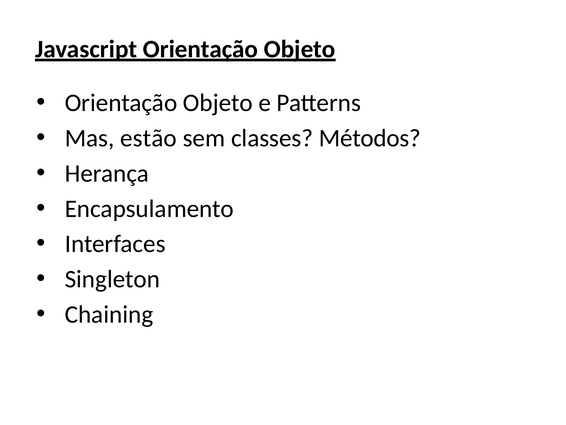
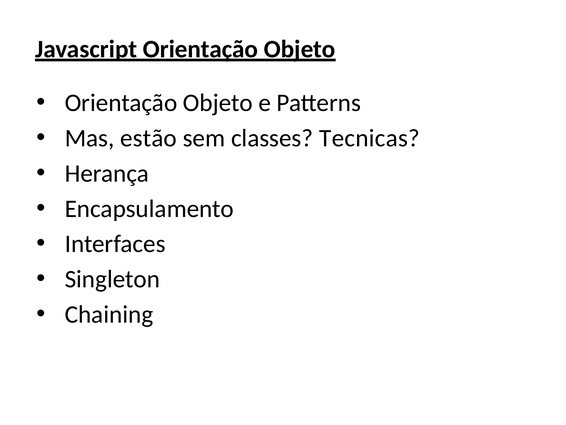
Métodos: Métodos -> Tecnicas
